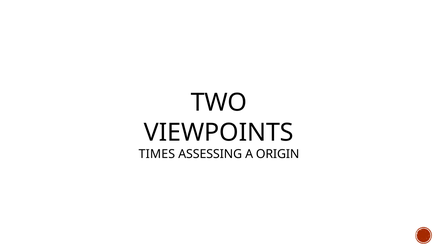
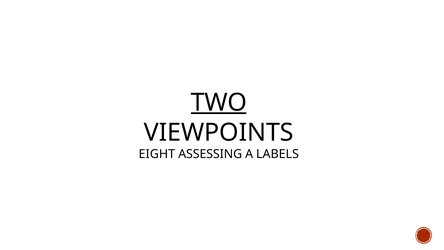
TWO underline: none -> present
TIMES: TIMES -> EIGHT
ORIGIN: ORIGIN -> LABELS
